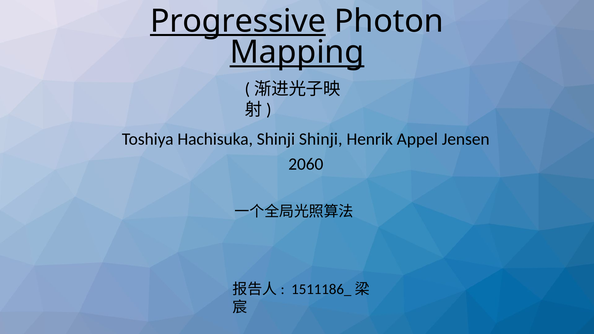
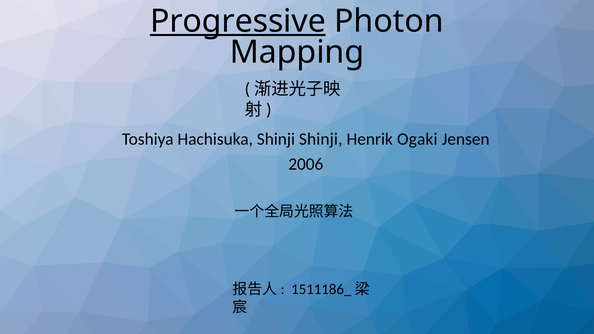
Mapping underline: present -> none
Appel: Appel -> Ogaki
2060: 2060 -> 2006
